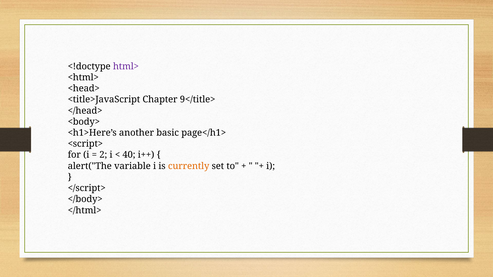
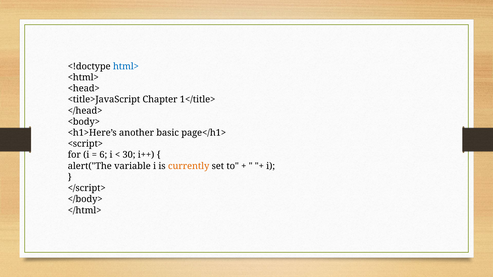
html> colour: purple -> blue
9</title>: 9</title> -> 1</title>
2: 2 -> 6
40: 40 -> 30
